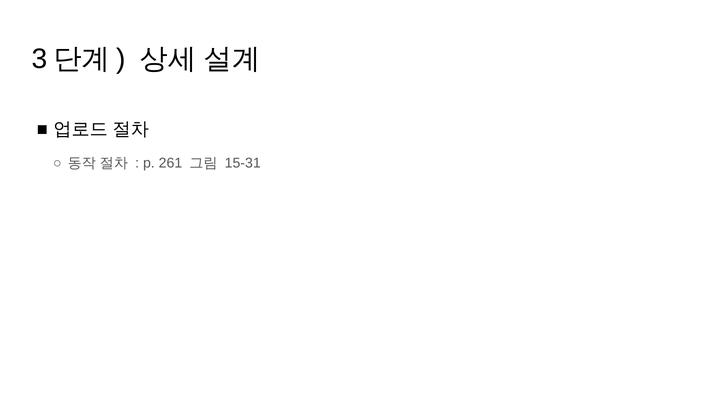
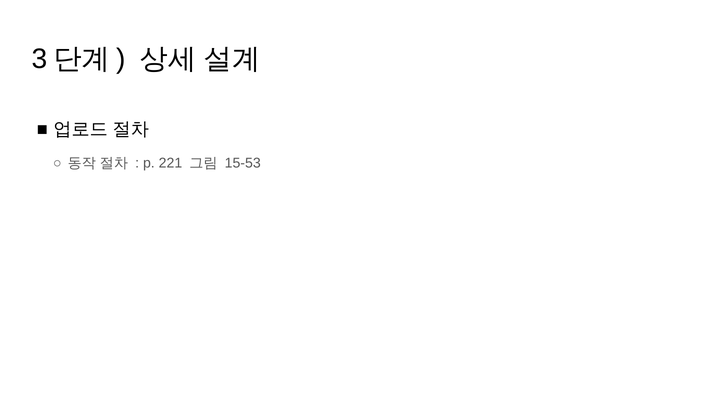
261: 261 -> 221
15-31: 15-31 -> 15-53
